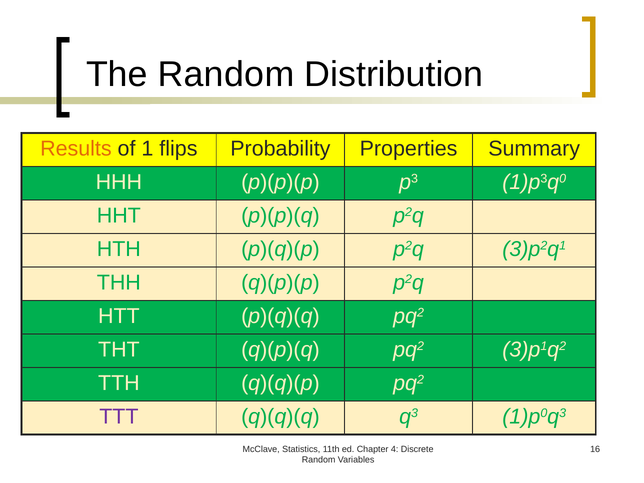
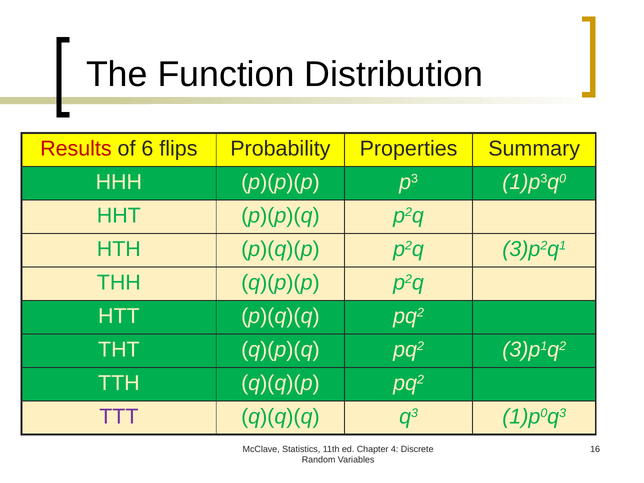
The Random: Random -> Function
Results colour: orange -> red
1: 1 -> 6
